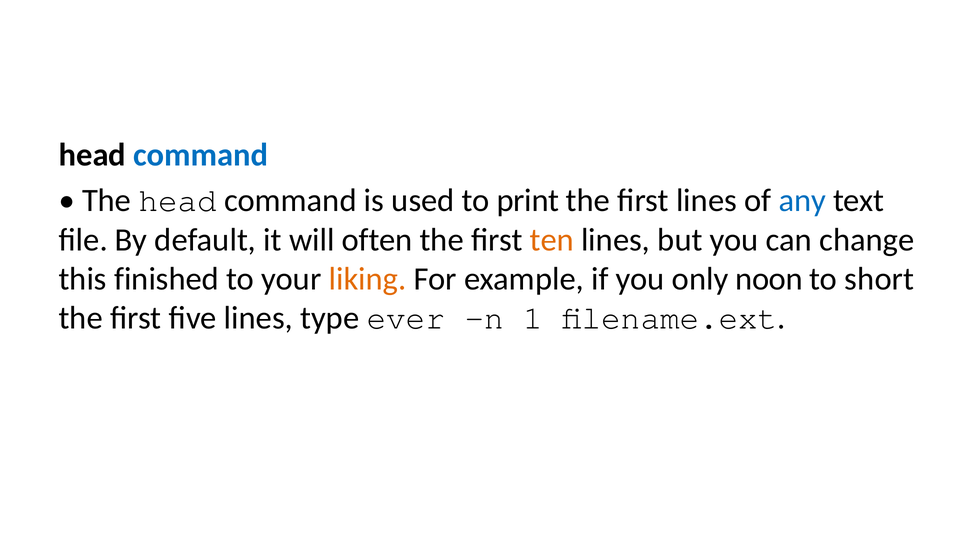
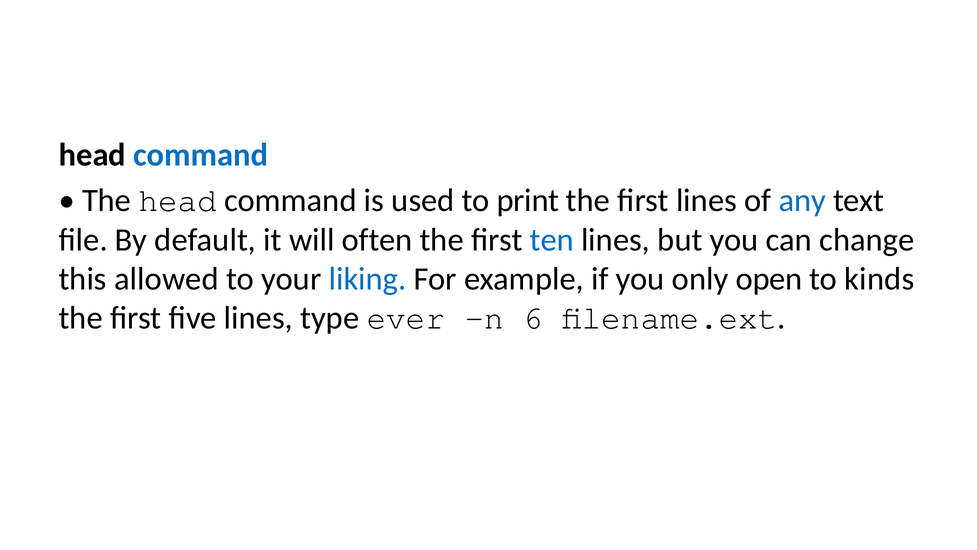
ten colour: orange -> blue
finished: finished -> allowed
liking colour: orange -> blue
noon: noon -> open
short: short -> kinds
1: 1 -> 6
